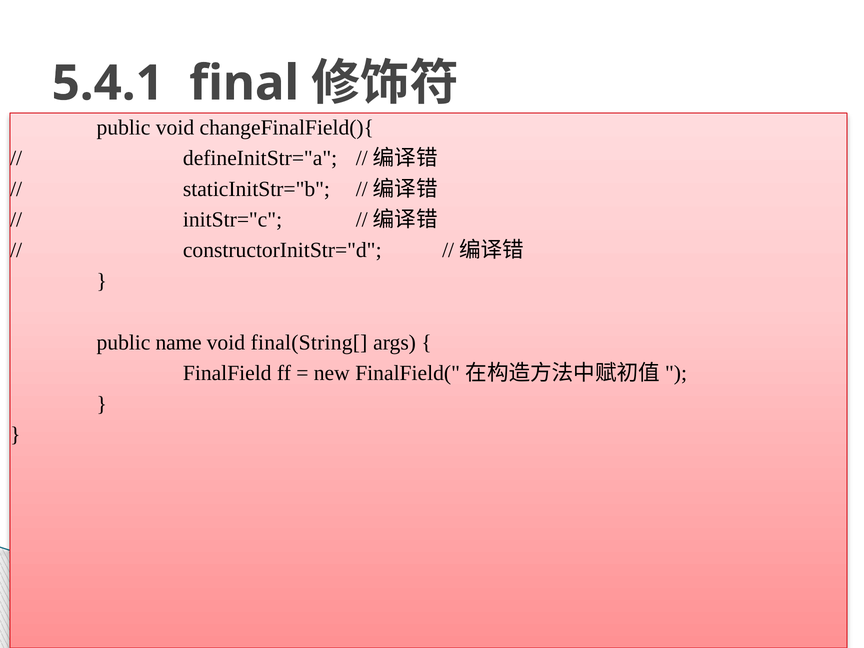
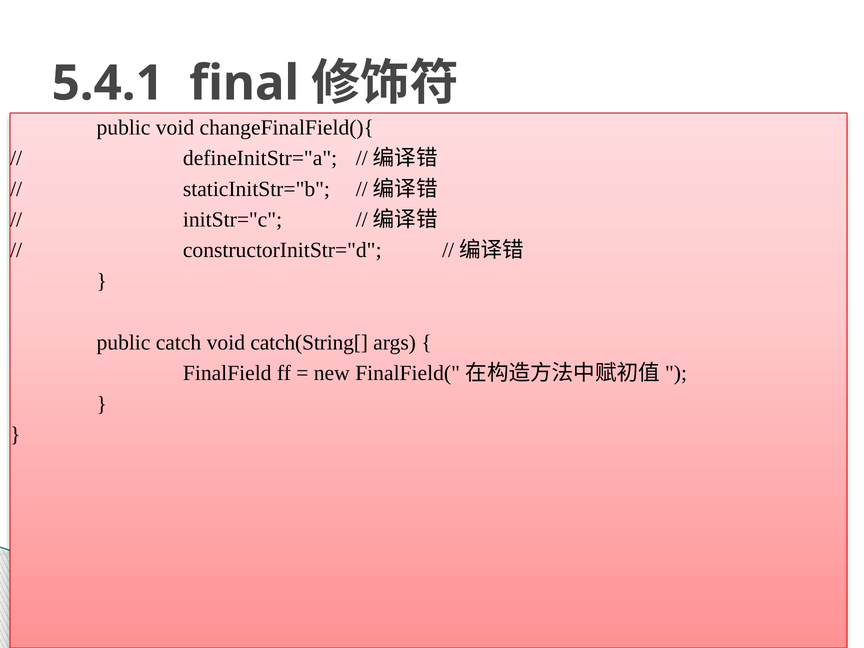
name: name -> catch
final(String[: final(String[ -> catch(String[
